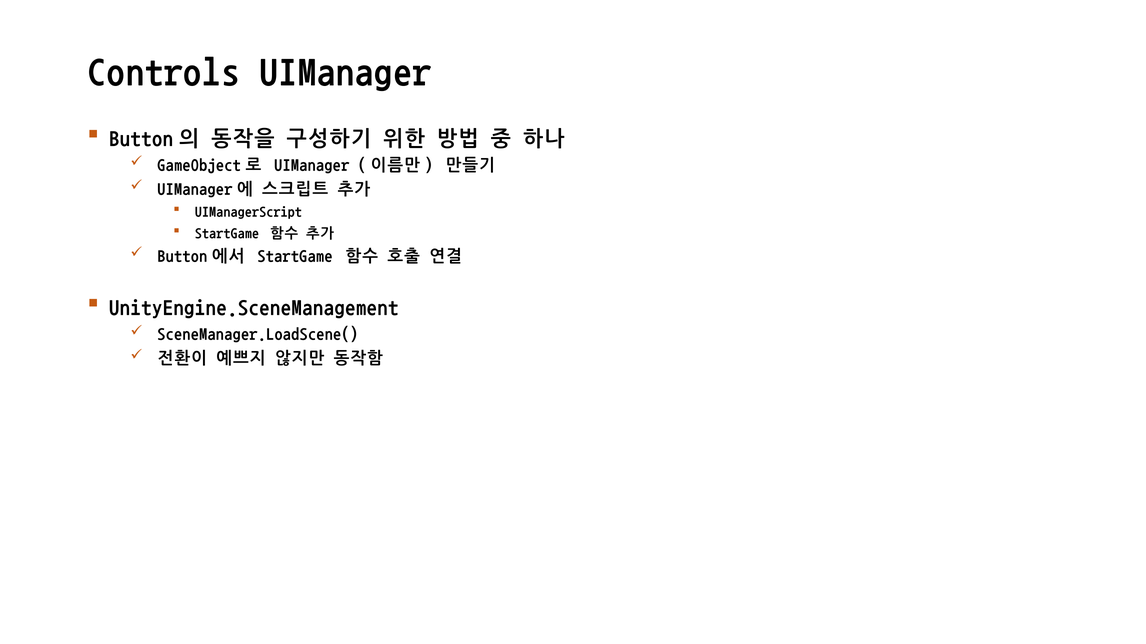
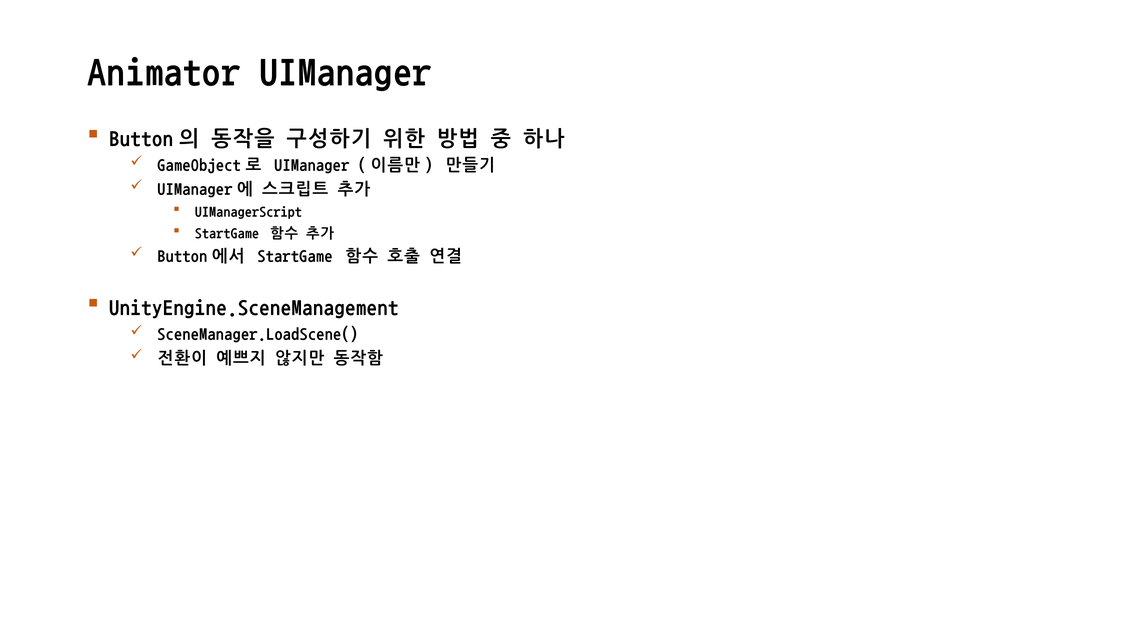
Controls: Controls -> Animator
